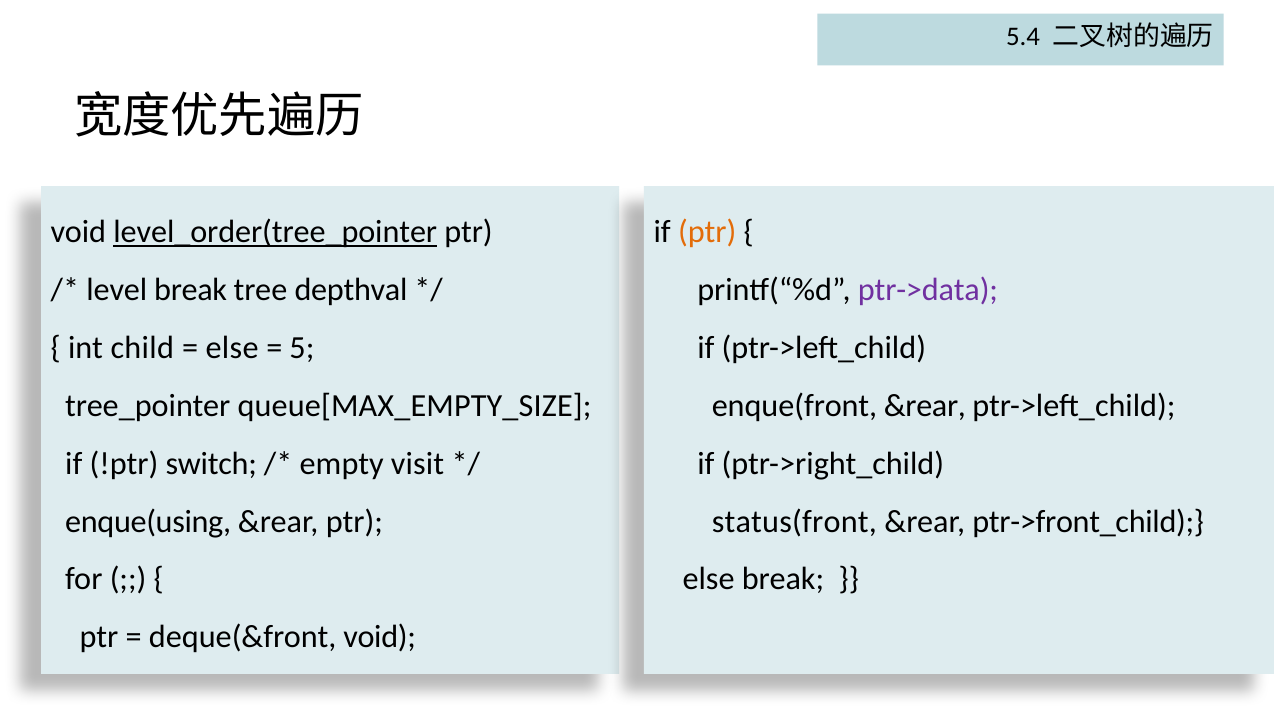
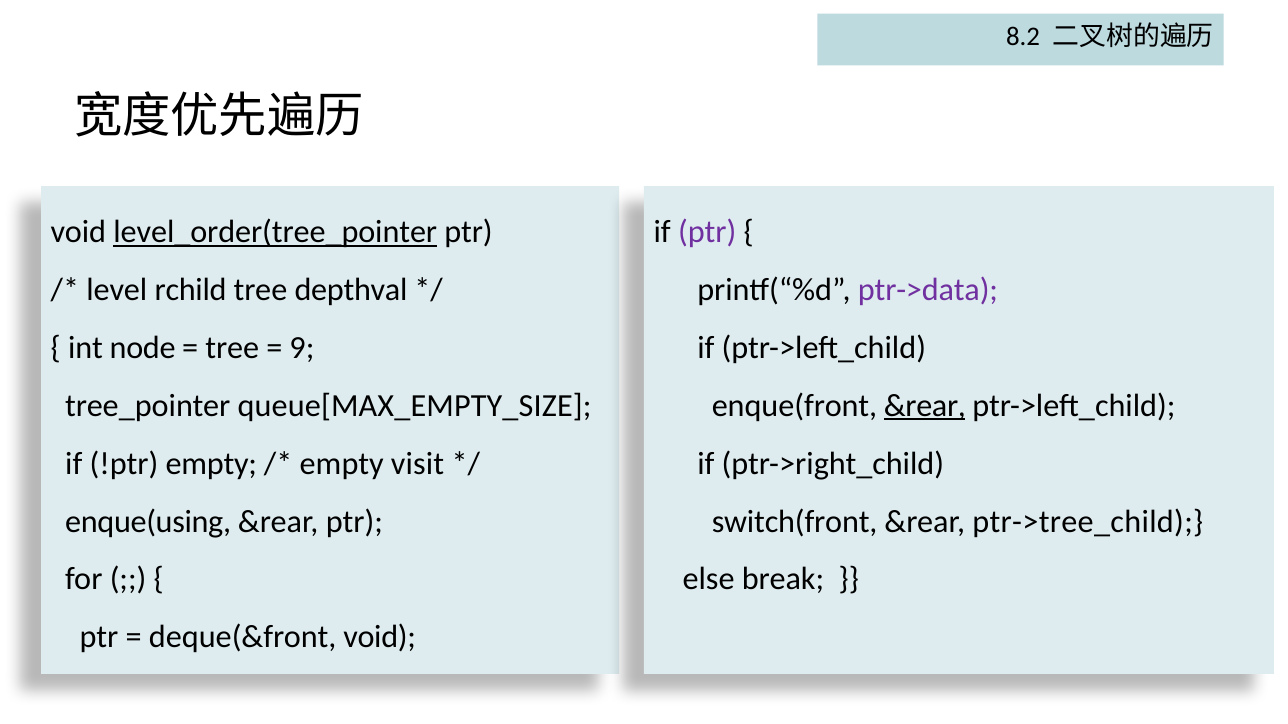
5.4: 5.4 -> 8.2
ptr at (707, 232) colour: orange -> purple
level break: break -> rchild
child: child -> node
else at (232, 348): else -> tree
5: 5 -> 9
&rear at (925, 406) underline: none -> present
!ptr switch: switch -> empty
status(front: status(front -> switch(front
ptr->front_child: ptr->front_child -> ptr->tree_child
